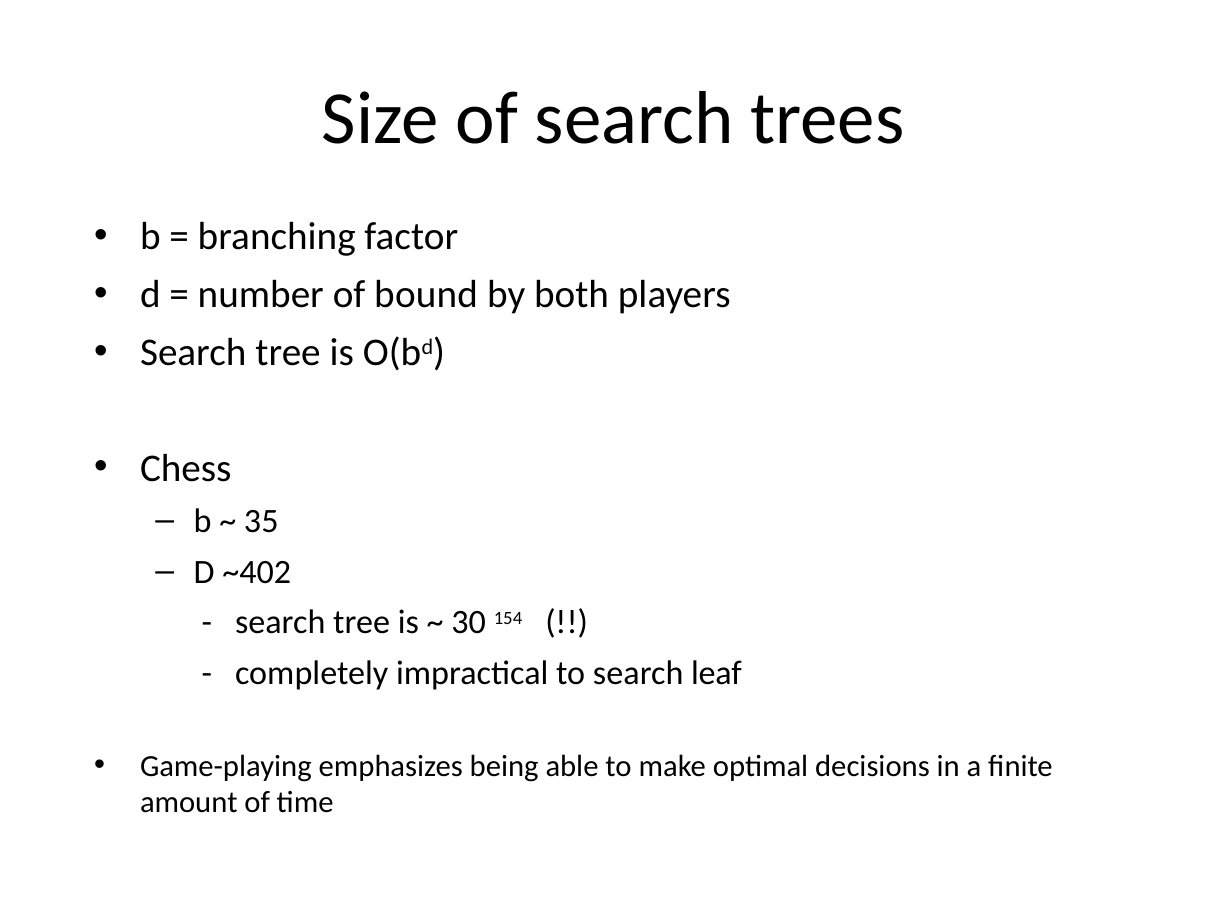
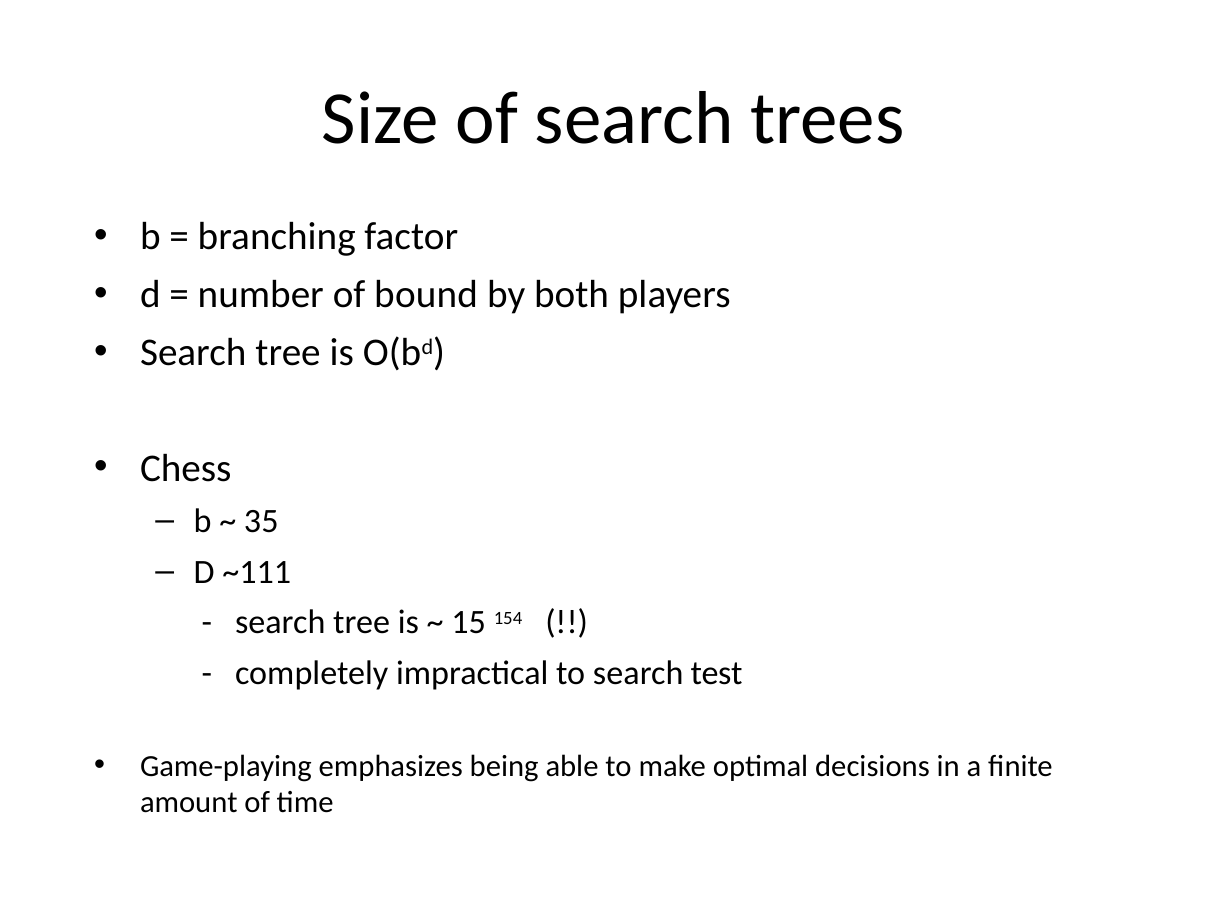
~402: ~402 -> ~111
30: 30 -> 15
leaf: leaf -> test
